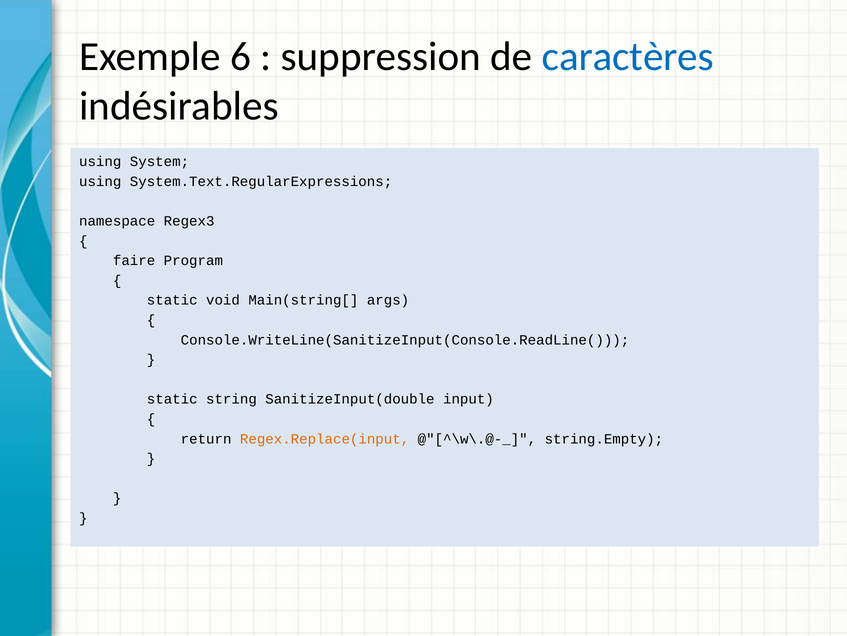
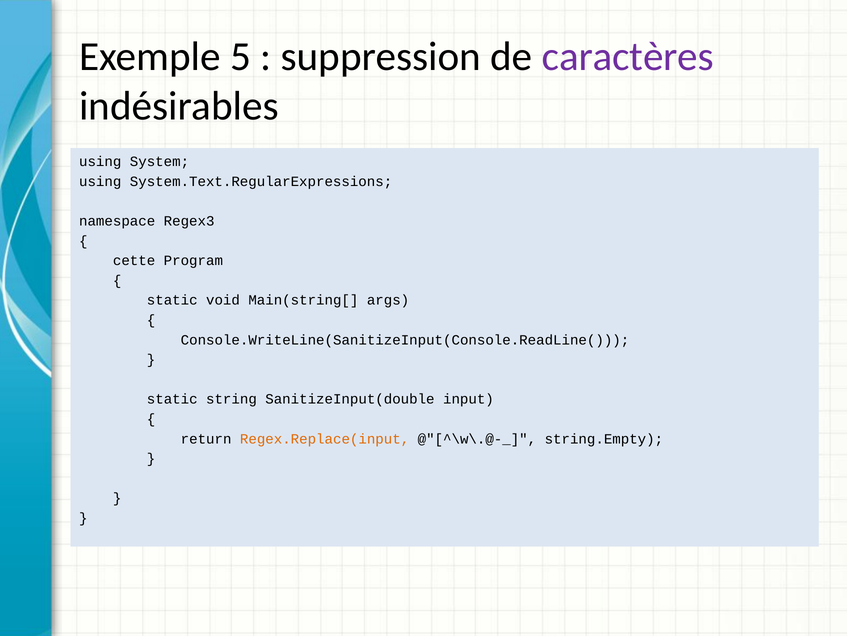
6: 6 -> 5
caractères colour: blue -> purple
faire: faire -> cette
